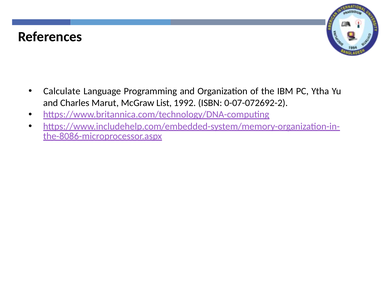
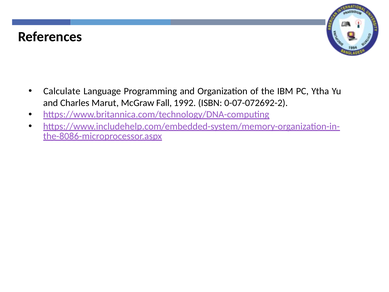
List: List -> Fall
